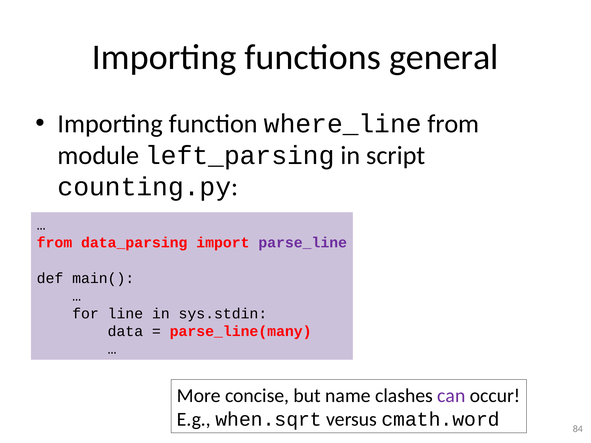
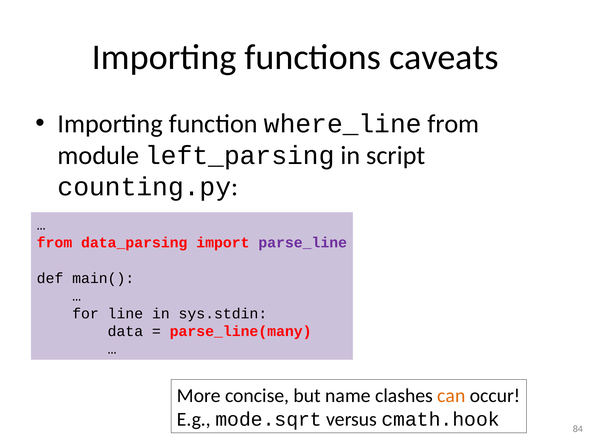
general: general -> caveats
can colour: purple -> orange
when.sqrt: when.sqrt -> mode.sqrt
cmath.word: cmath.word -> cmath.hook
